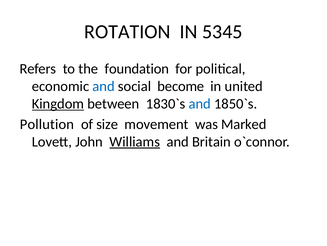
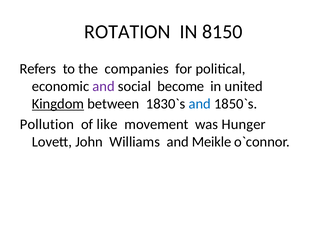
5345: 5345 -> 8150
foundation: foundation -> companies
and at (104, 86) colour: blue -> purple
size: size -> like
Marked: Marked -> Hunger
Williams underline: present -> none
Britain: Britain -> Meikle
